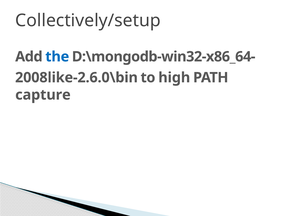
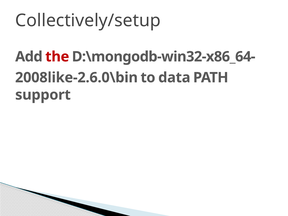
the colour: blue -> red
high: high -> data
capture: capture -> support
